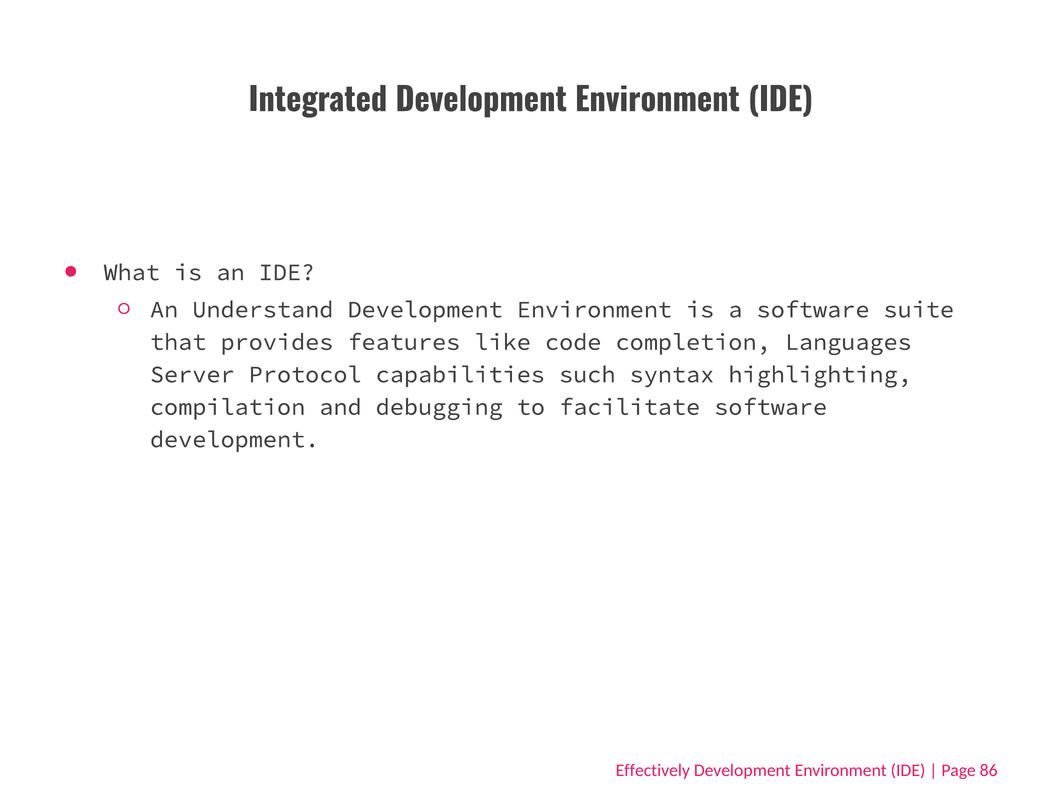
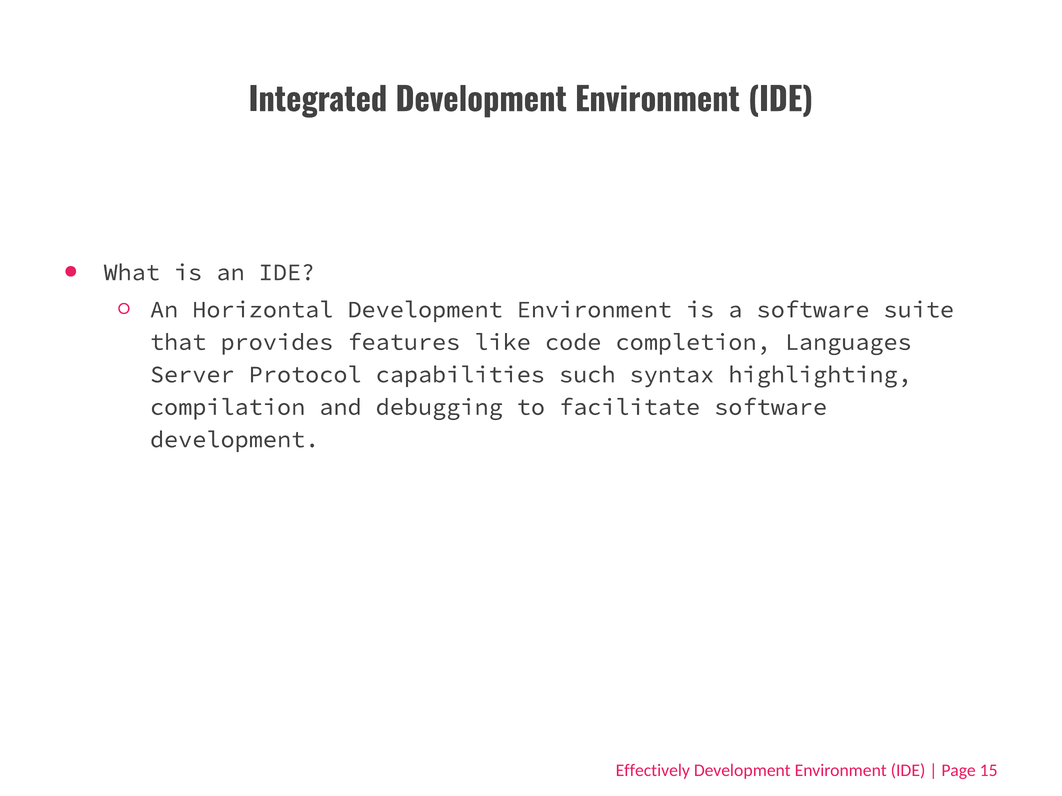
Understand: Understand -> Horizontal
86: 86 -> 15
